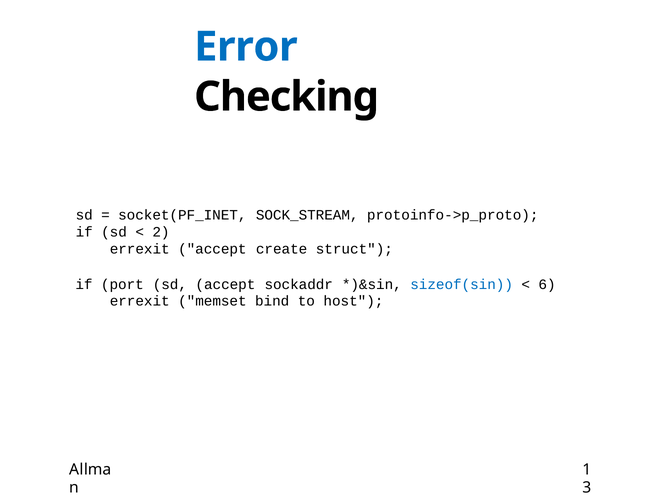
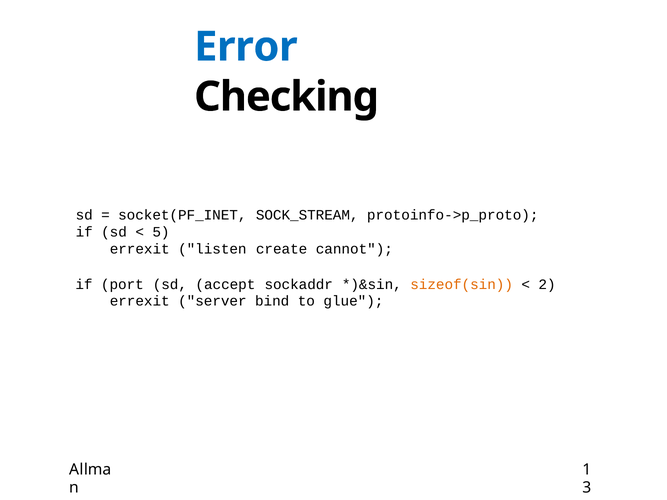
2: 2 -> 5
errexit accept: accept -> listen
struct: struct -> cannot
sizeof(sin colour: blue -> orange
6: 6 -> 2
memset: memset -> server
host: host -> glue
